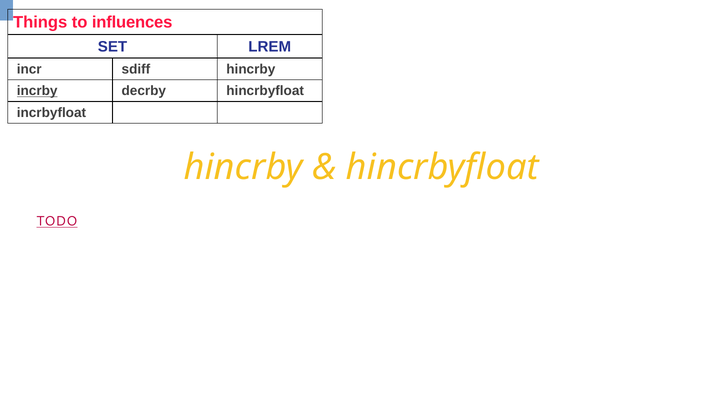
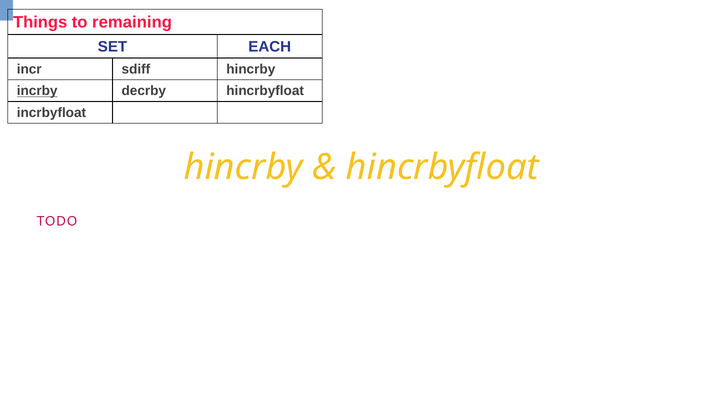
influences: influences -> remaining
LREM: LREM -> EACH
TODO underline: present -> none
